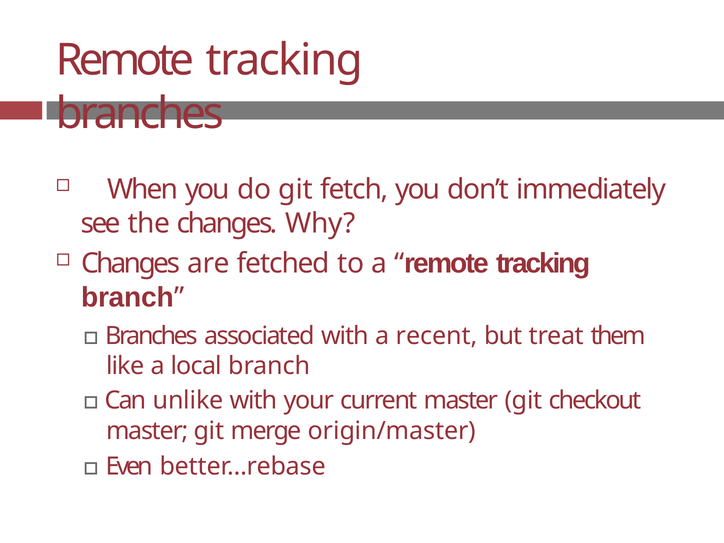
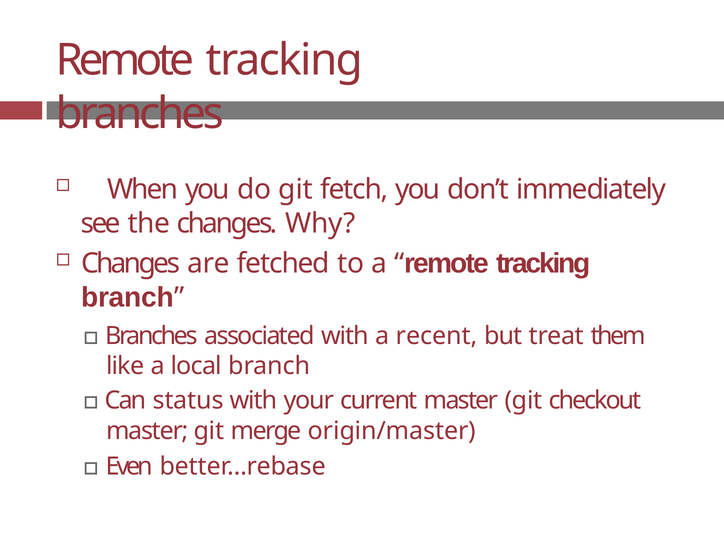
unlike: unlike -> status
